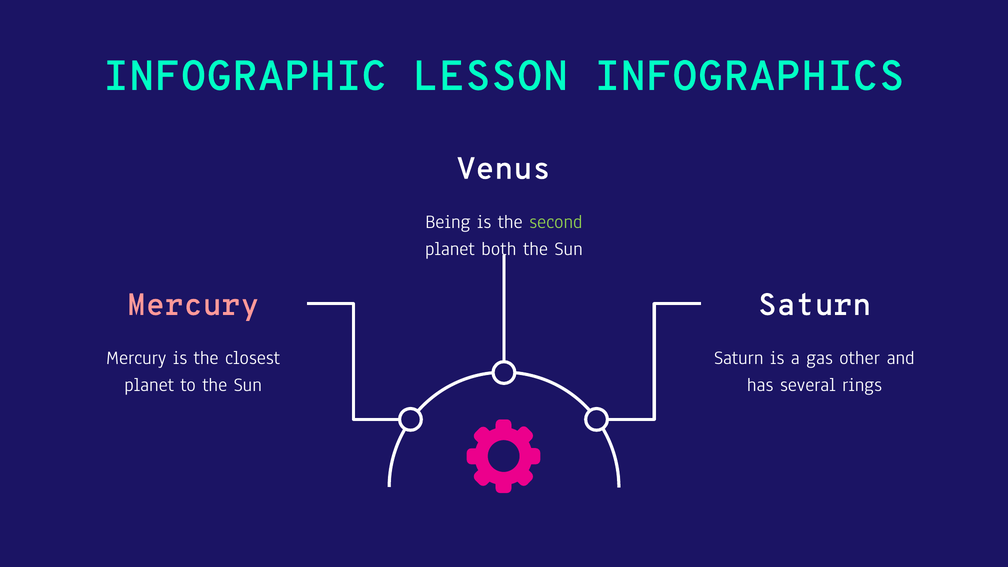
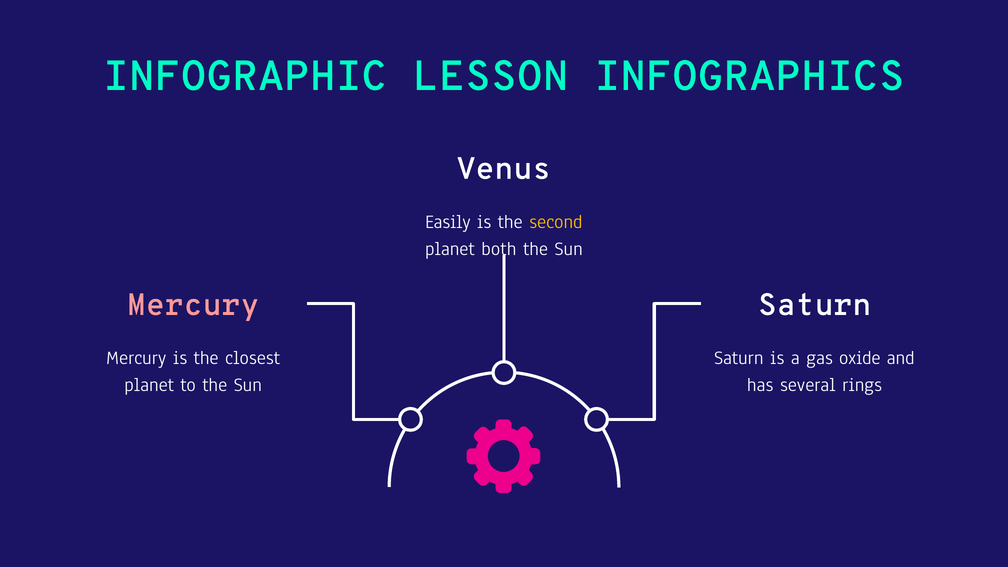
Being: Being -> Easily
second colour: light green -> yellow
other: other -> oxide
